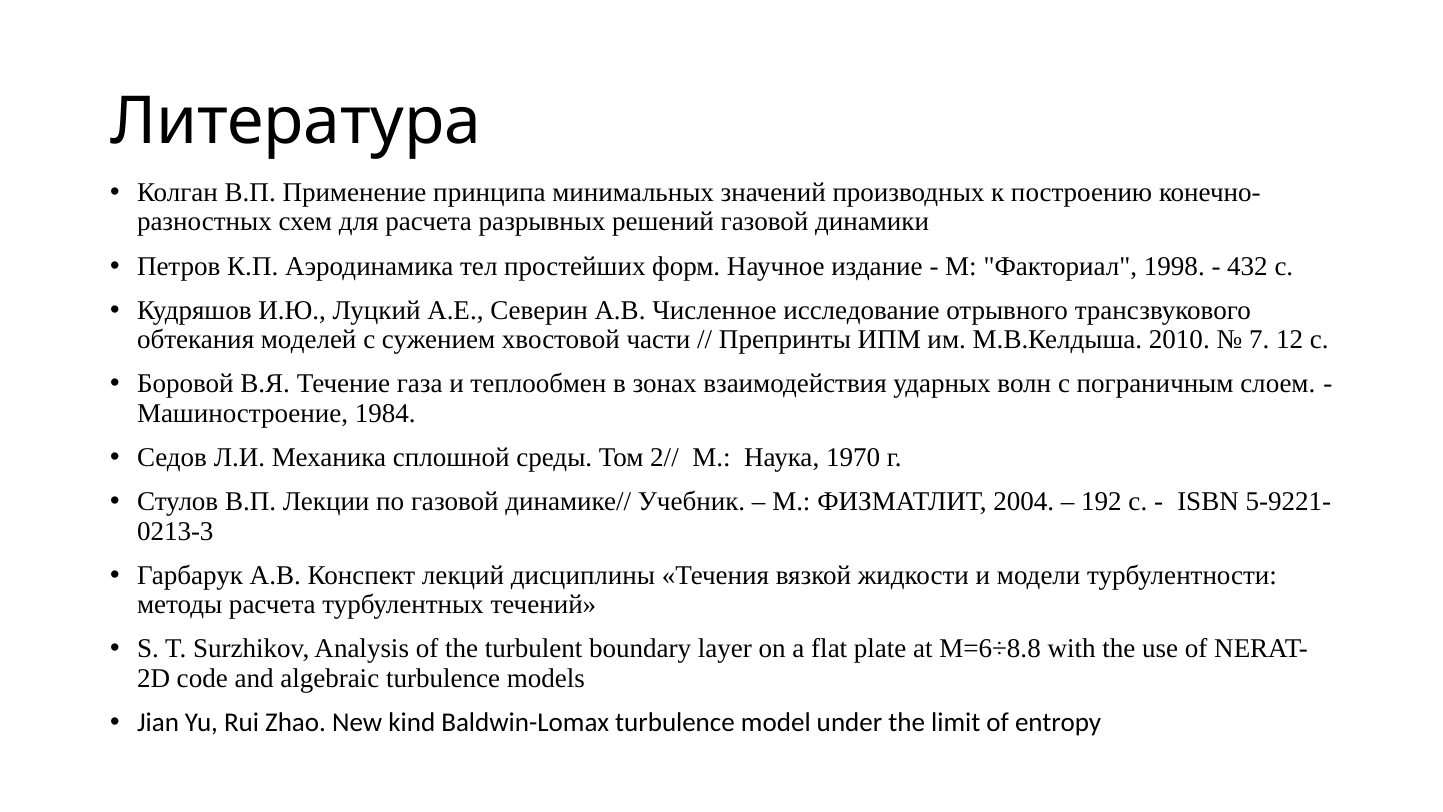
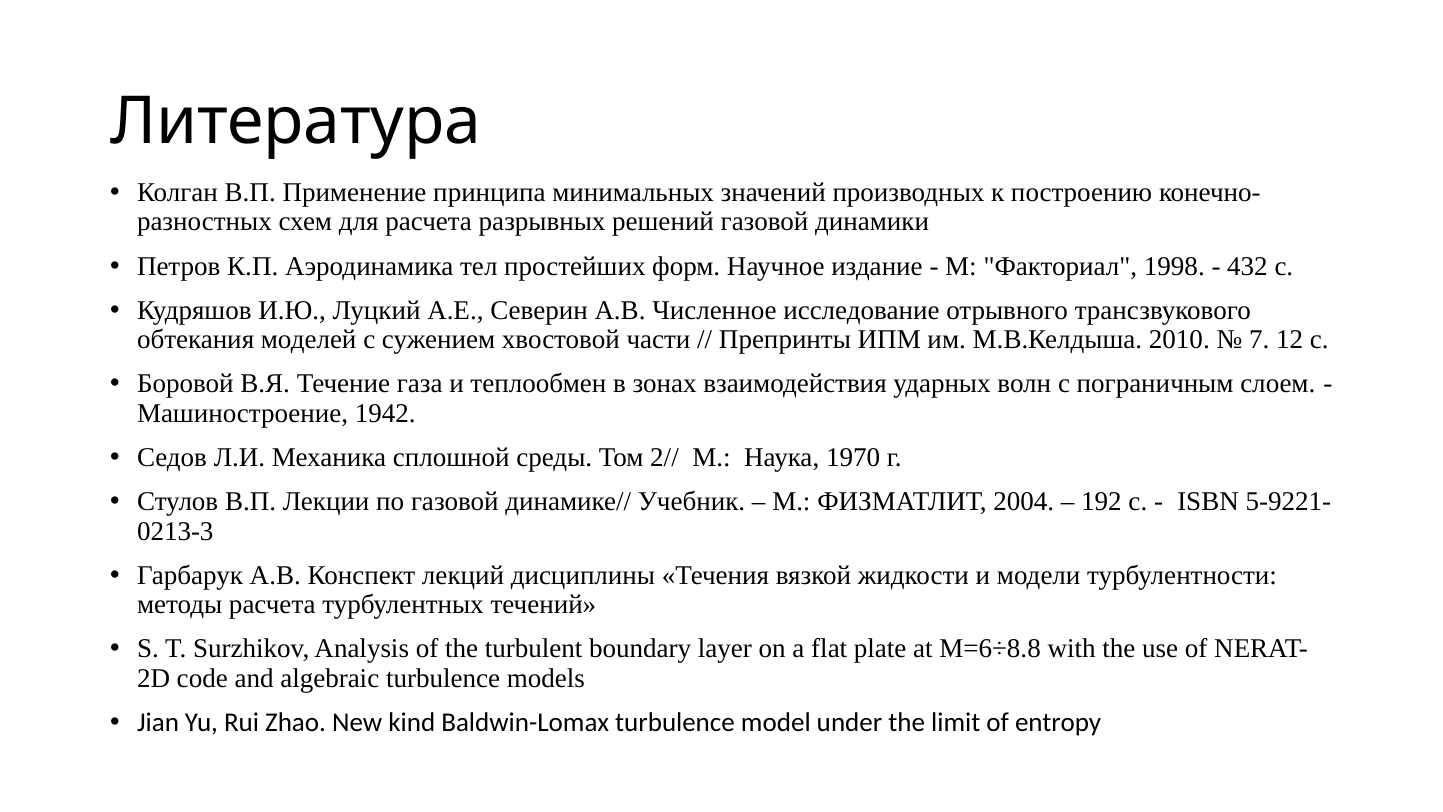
1984: 1984 -> 1942
